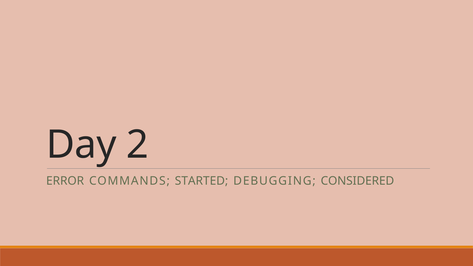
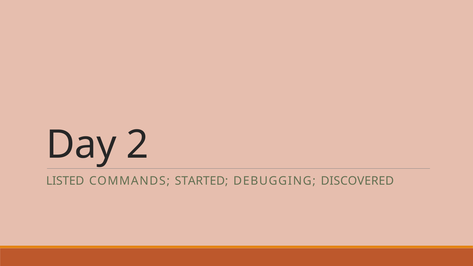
ERROR: ERROR -> LISTED
CONSIDERED: CONSIDERED -> DISCOVERED
